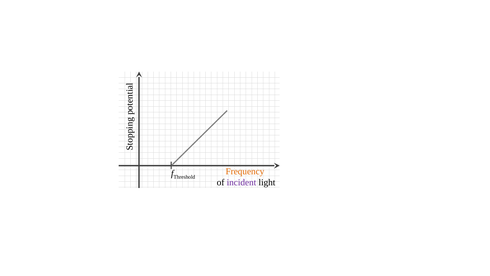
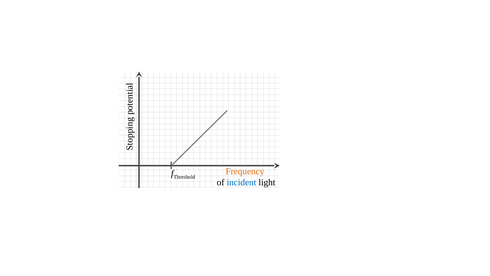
incident colour: purple -> blue
